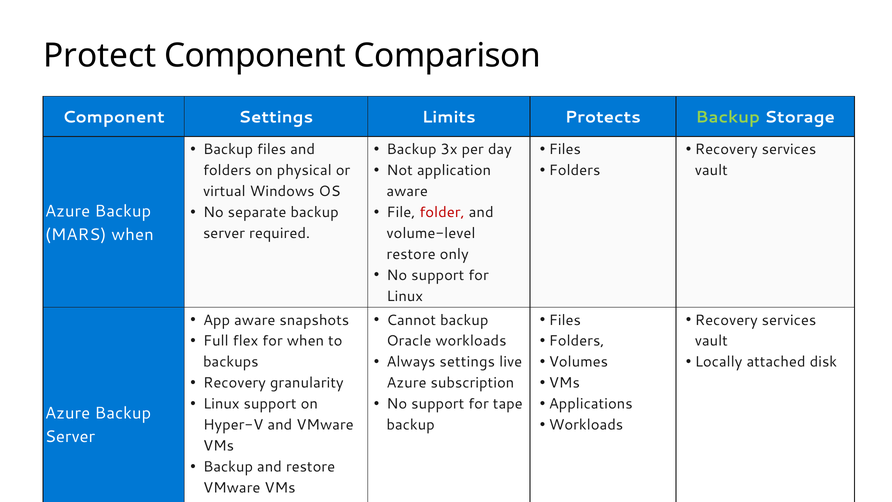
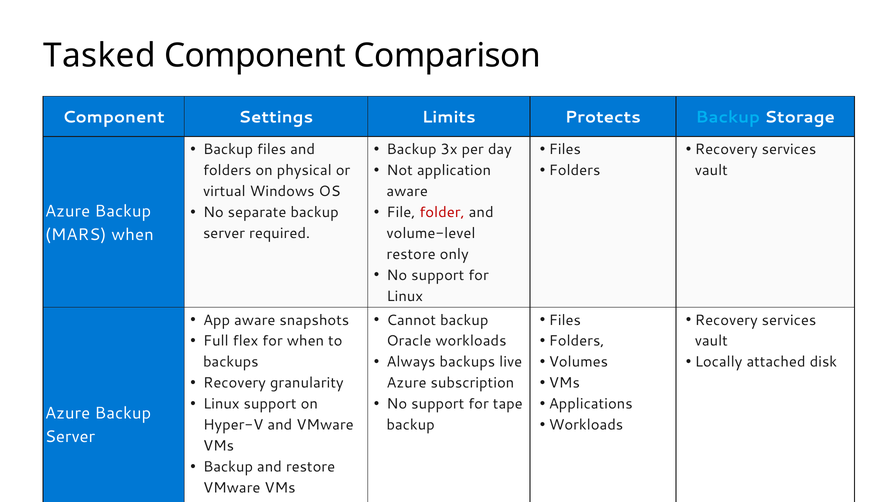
Protect: Protect -> Tasked
Backup at (728, 117) colour: light green -> light blue
Always settings: settings -> backups
